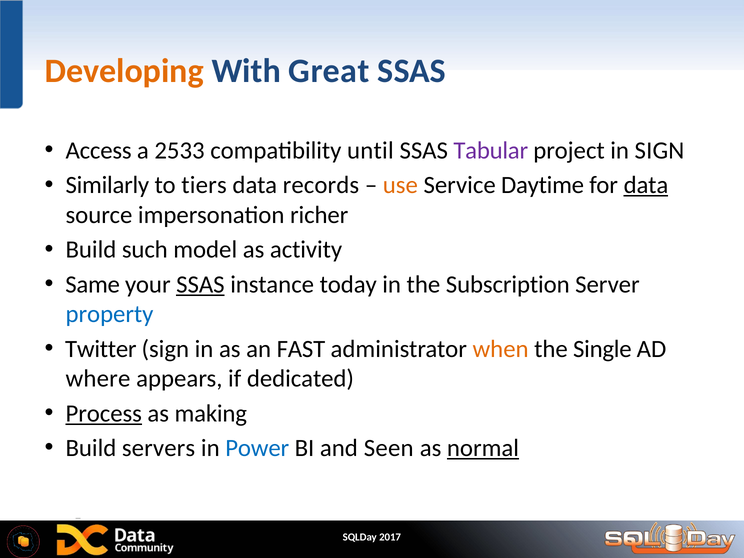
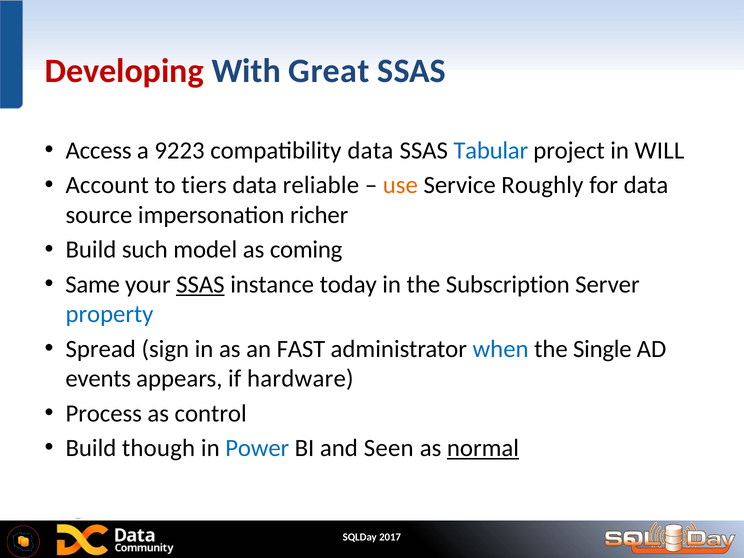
Developing colour: orange -> red
2533: 2533 -> 9223
compatibility until: until -> data
Tabular colour: purple -> blue
in SIGN: SIGN -> WILL
Similarly: Similarly -> Account
records: records -> reliable
Daytime: Daytime -> Roughly
data at (646, 185) underline: present -> none
activity: activity -> coming
Twitter: Twitter -> Spread
when colour: orange -> blue
where: where -> events
dedicated: dedicated -> hardware
Process underline: present -> none
making: making -> control
servers: servers -> though
